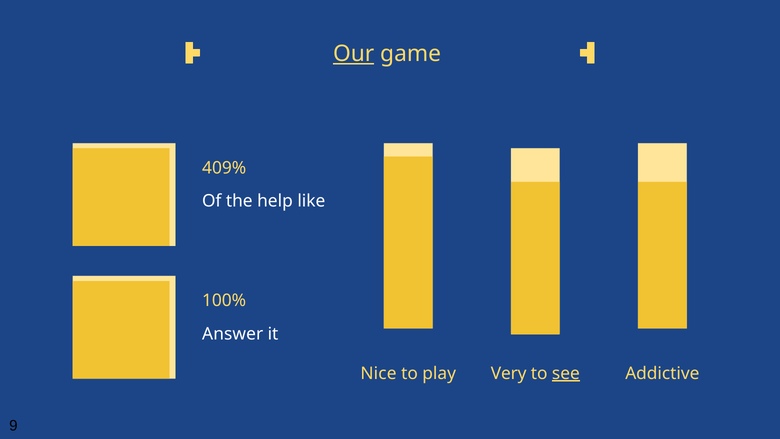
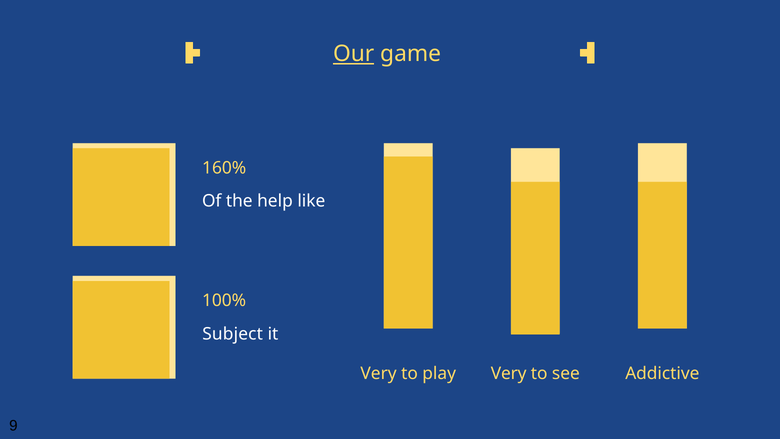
409%: 409% -> 160%
Answer: Answer -> Subject
Nice at (379, 373): Nice -> Very
see underline: present -> none
